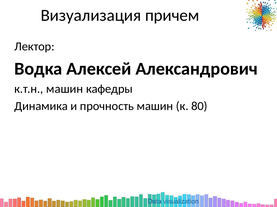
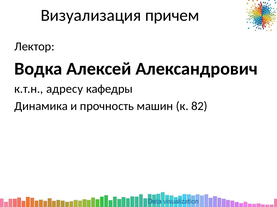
к.т.н машин: машин -> адресу
80: 80 -> 82
